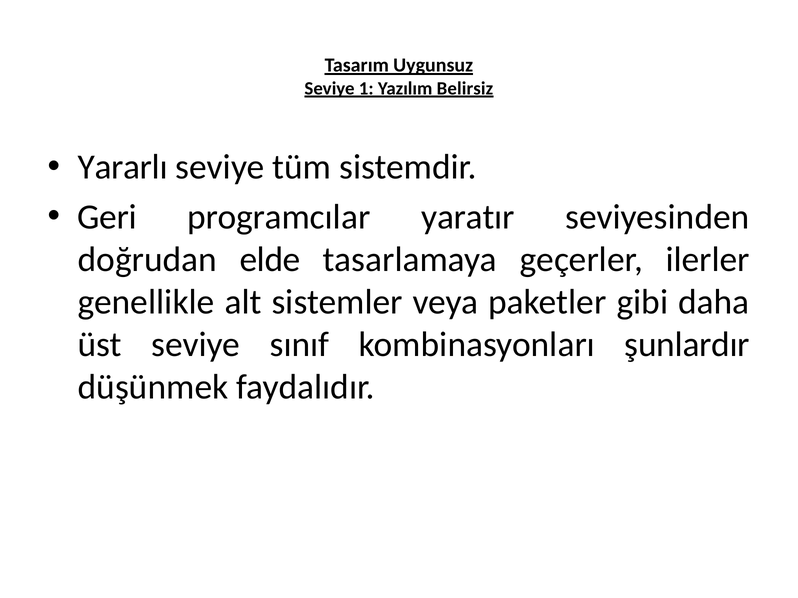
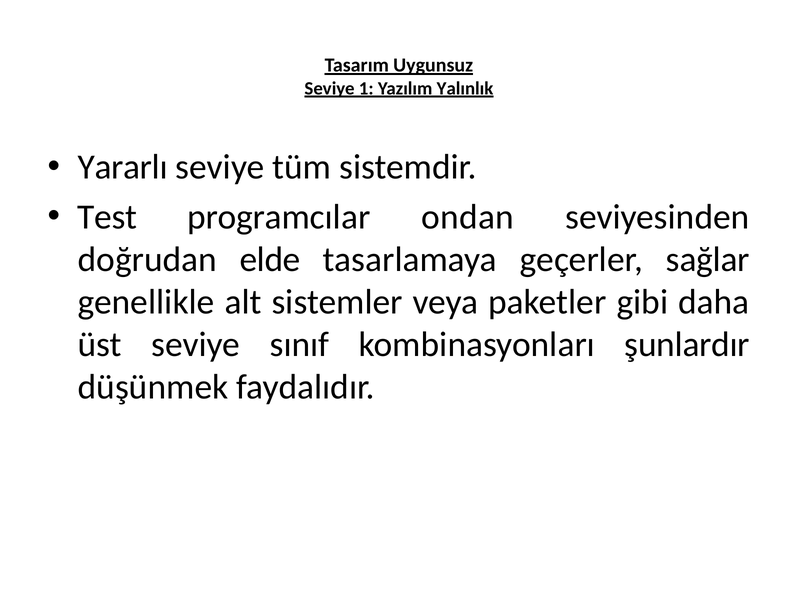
Belirsiz: Belirsiz -> Yalınlık
Geri: Geri -> Test
yaratır: yaratır -> ondan
ilerler: ilerler -> sağlar
